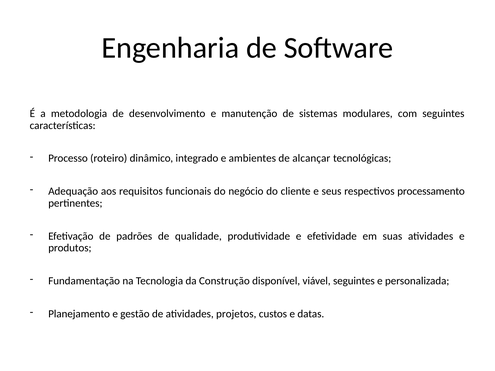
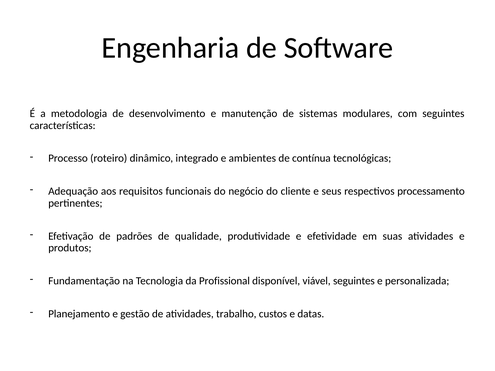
alcançar: alcançar -> contínua
Construção: Construção -> Profissional
projetos: projetos -> trabalho
